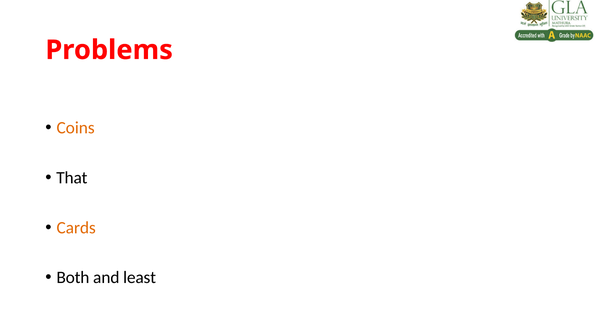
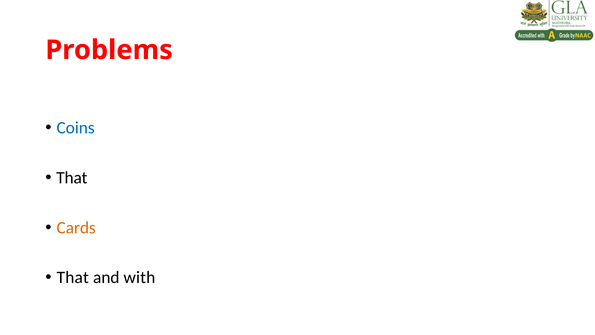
Coins colour: orange -> blue
Both at (73, 277): Both -> That
least: least -> with
